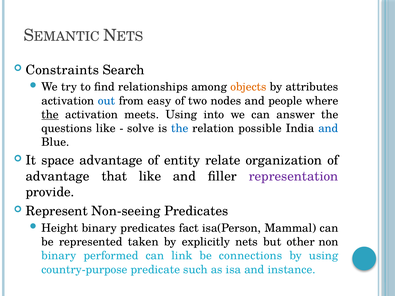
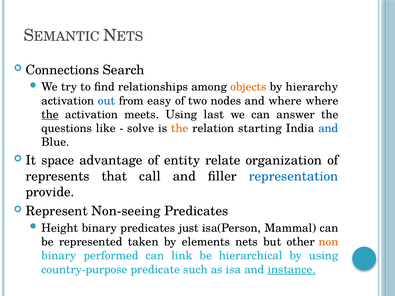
Constraints: Constraints -> Connections
attributes: attributes -> hierarchy
and people: people -> where
into: into -> last
the at (180, 128) colour: blue -> orange
possible: possible -> starting
advantage at (57, 176): advantage -> represents
that like: like -> call
representation colour: purple -> blue
fact: fact -> just
explicitly: explicitly -> elements
non colour: black -> orange
connections: connections -> hierarchical
instance underline: none -> present
